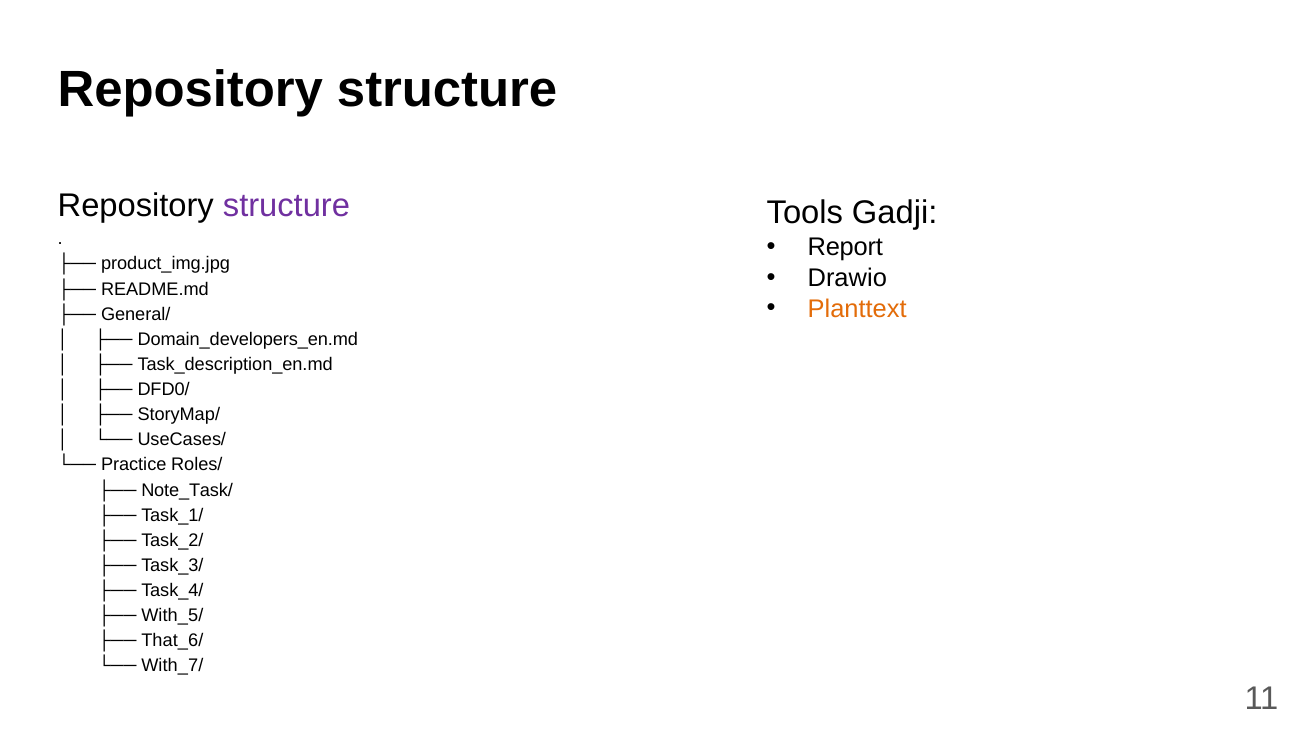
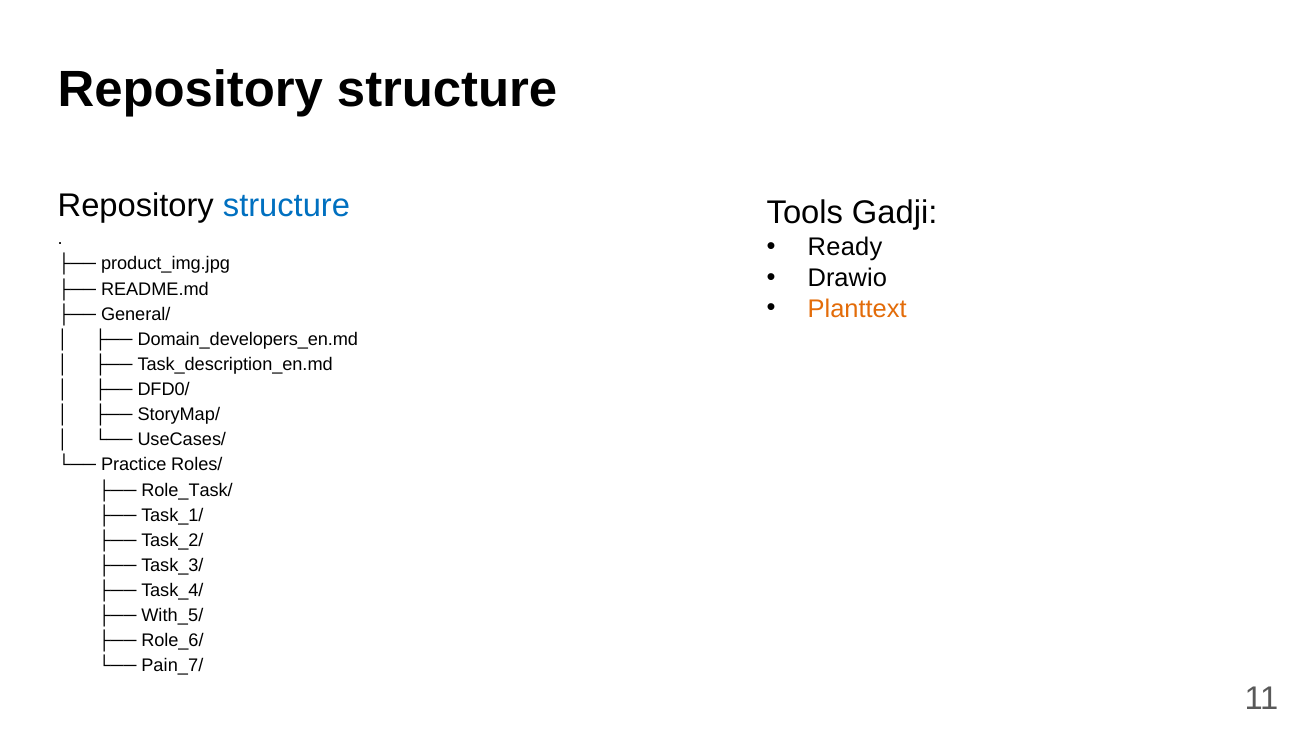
structure at (286, 206) colour: purple -> blue
Report: Report -> Ready
Note_Task/: Note_Task/ -> Role_Task/
That_6/: That_6/ -> Role_6/
With_7/: With_7/ -> Pain_7/
